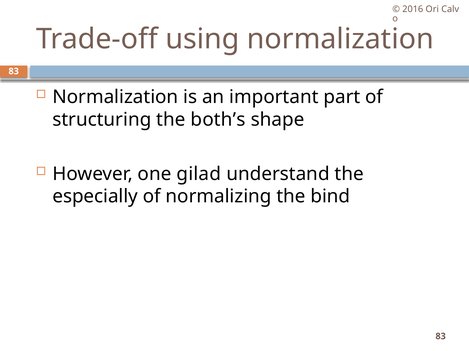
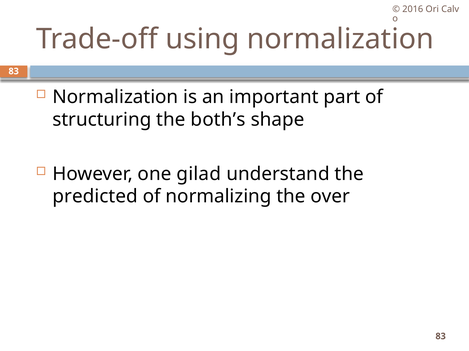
especially: especially -> predicted
bind: bind -> over
